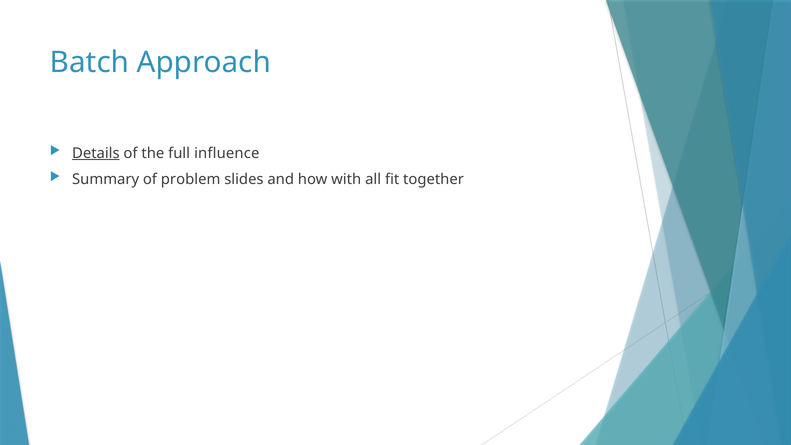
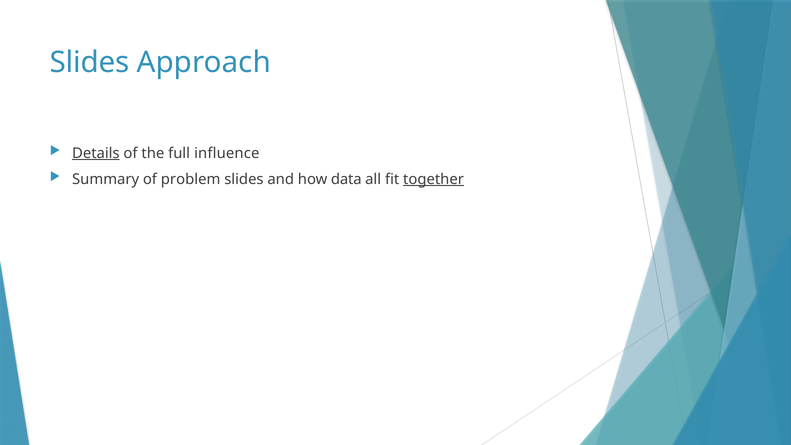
Batch at (90, 62): Batch -> Slides
with: with -> data
together underline: none -> present
